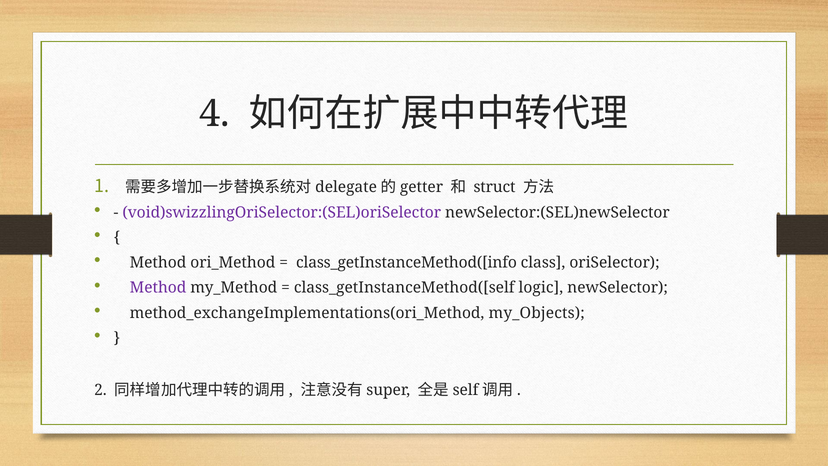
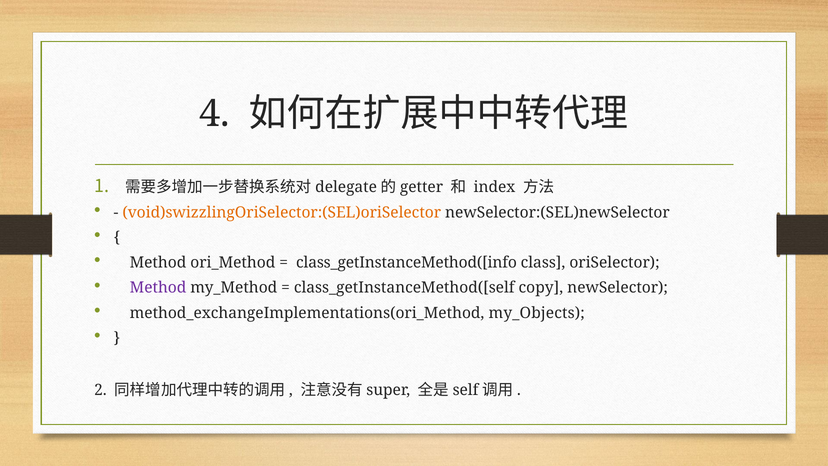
struct: struct -> index
void)swizzlingOriSelector:(SEL)oriSelector colour: purple -> orange
logic: logic -> copy
